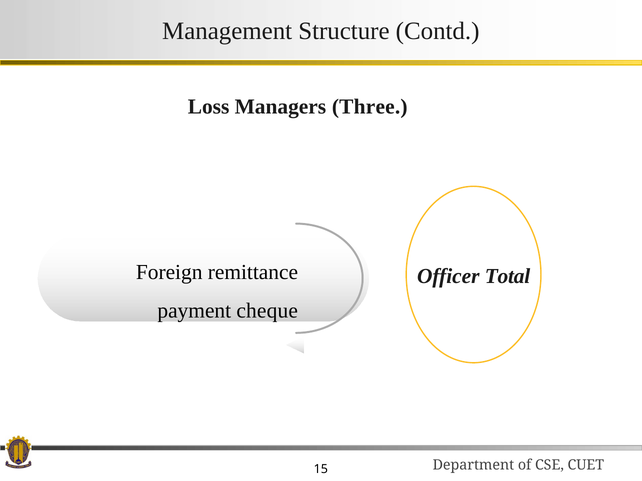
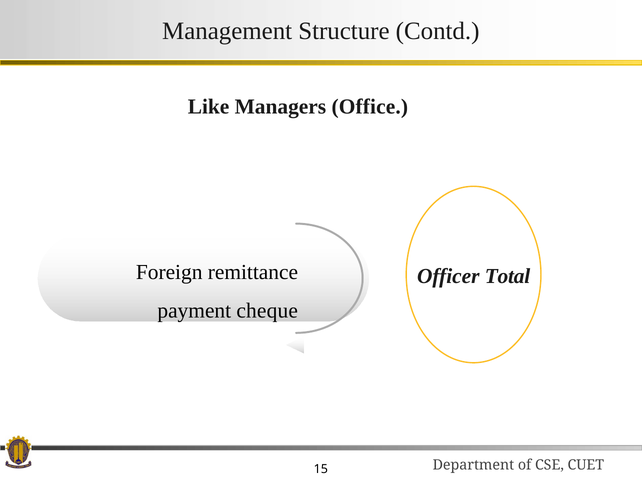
Loss: Loss -> Like
Three: Three -> Office
